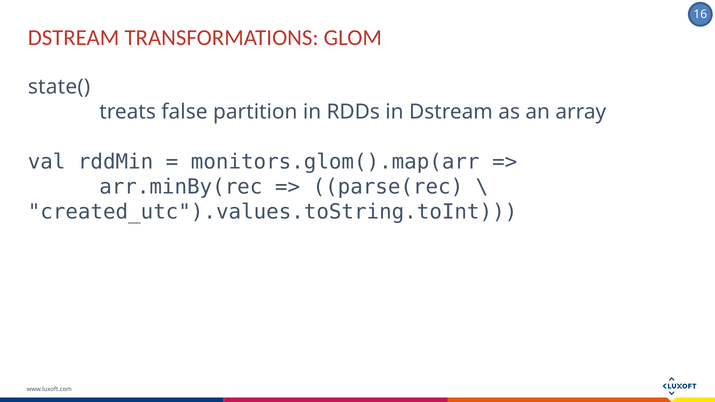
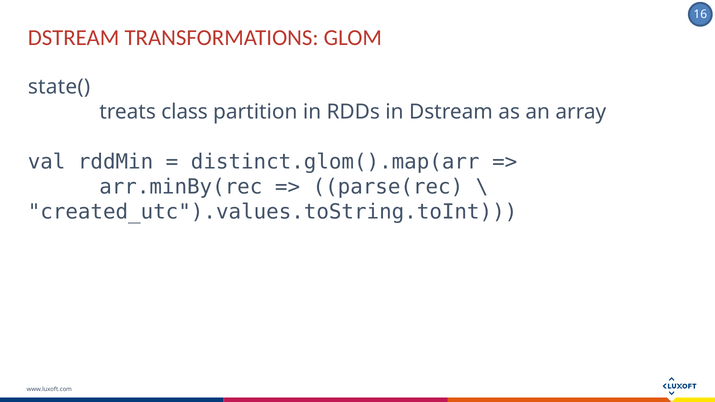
false: false -> class
monitors.glom().map(arr: monitors.glom().map(arr -> distinct.glom().map(arr
